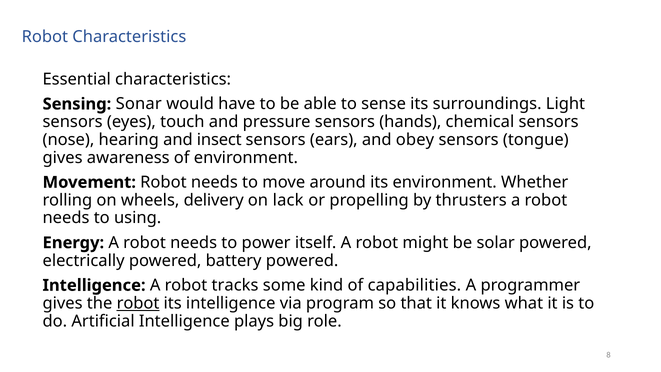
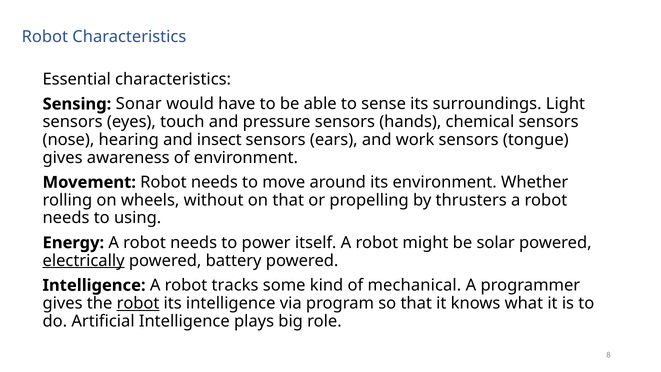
obey: obey -> work
delivery: delivery -> without
on lack: lack -> that
electrically underline: none -> present
capabilities: capabilities -> mechanical
